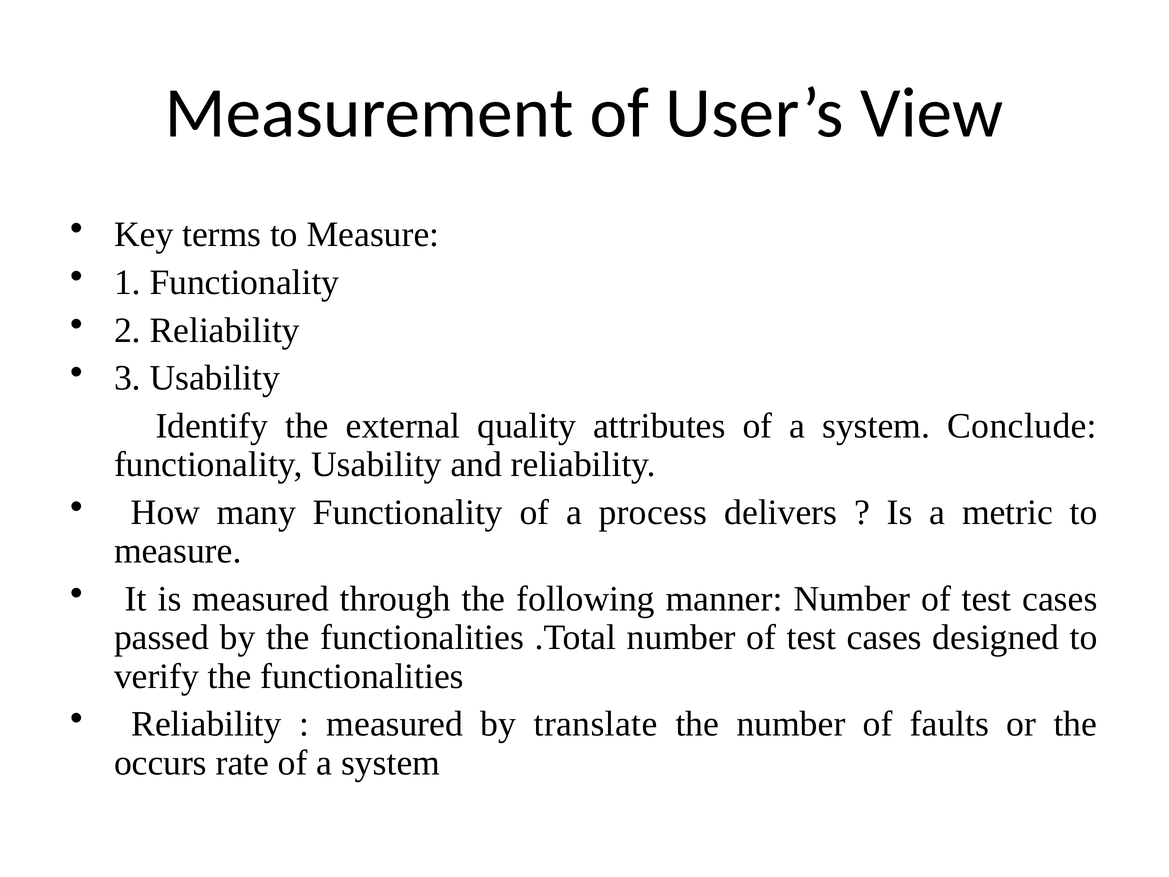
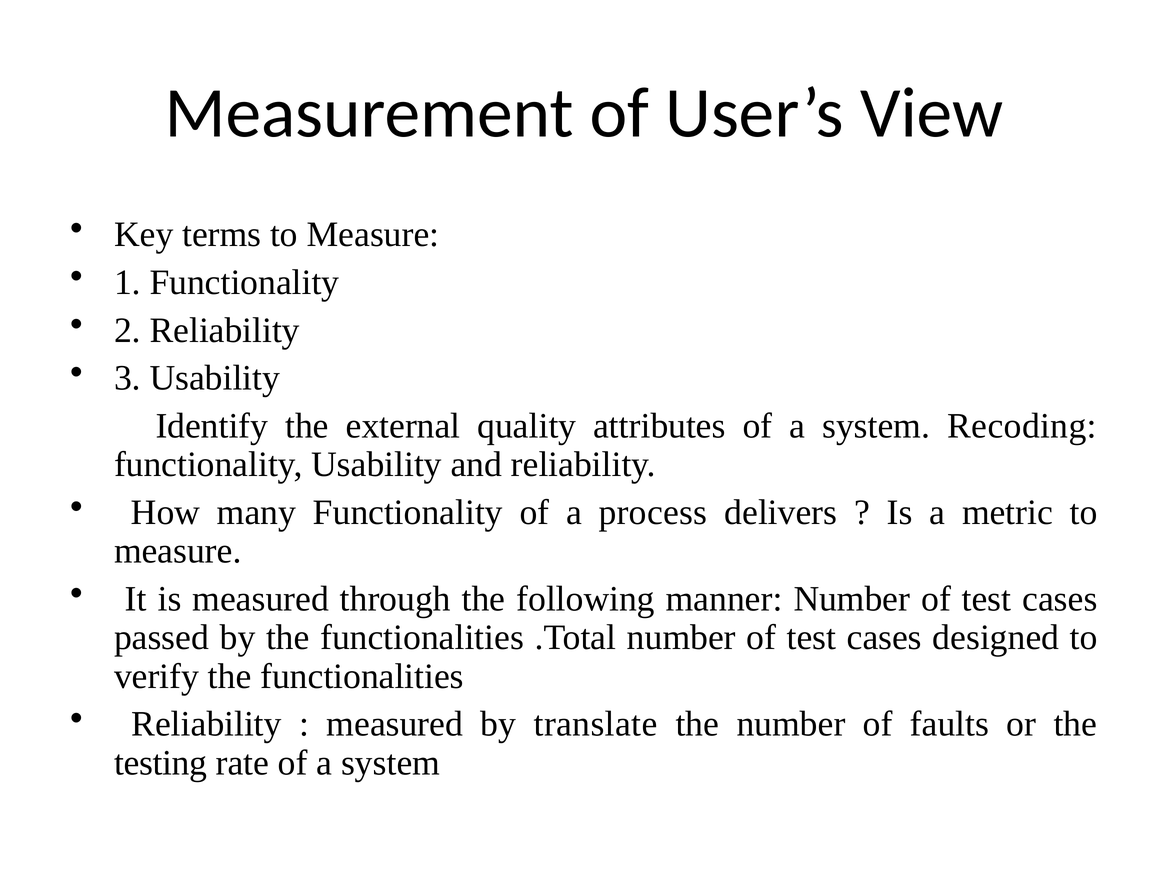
Conclude: Conclude -> Recoding
occurs: occurs -> testing
